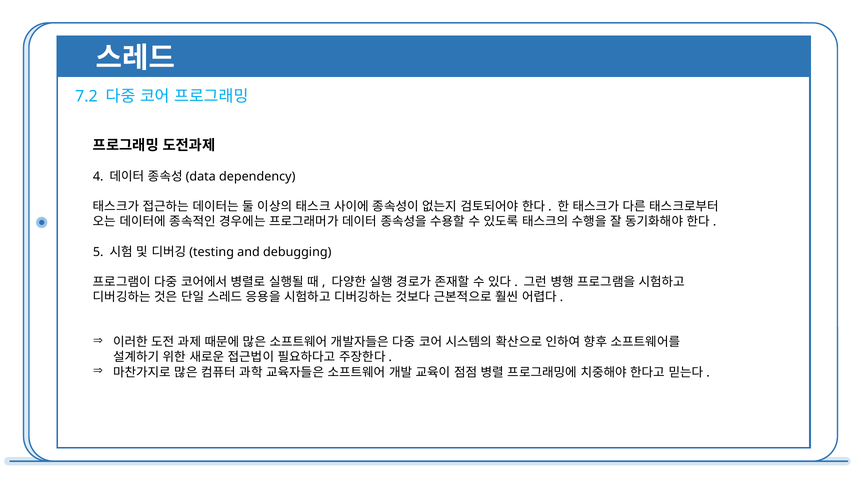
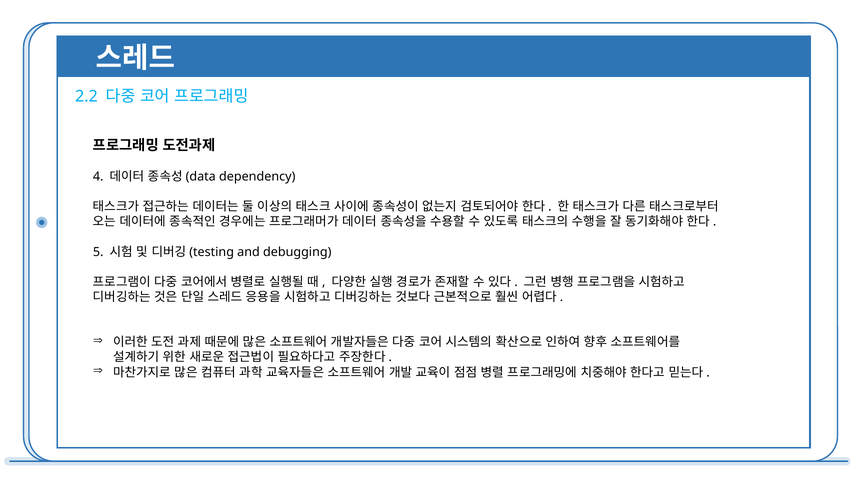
7.2: 7.2 -> 2.2
